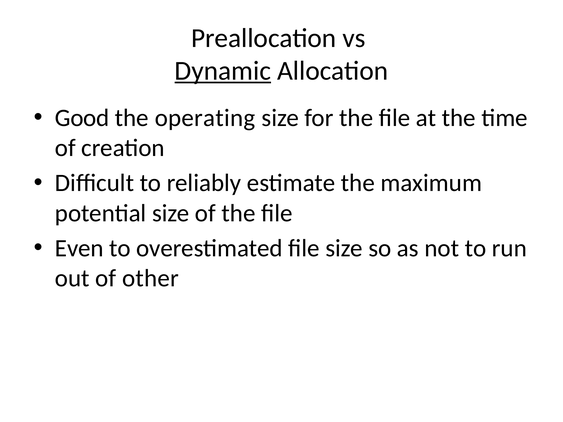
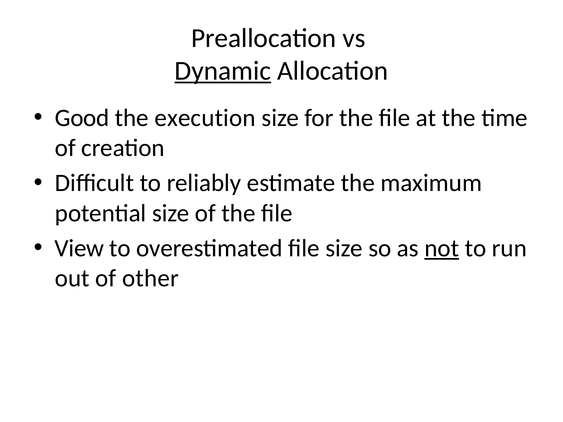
operating: operating -> execution
Even: Even -> View
not underline: none -> present
